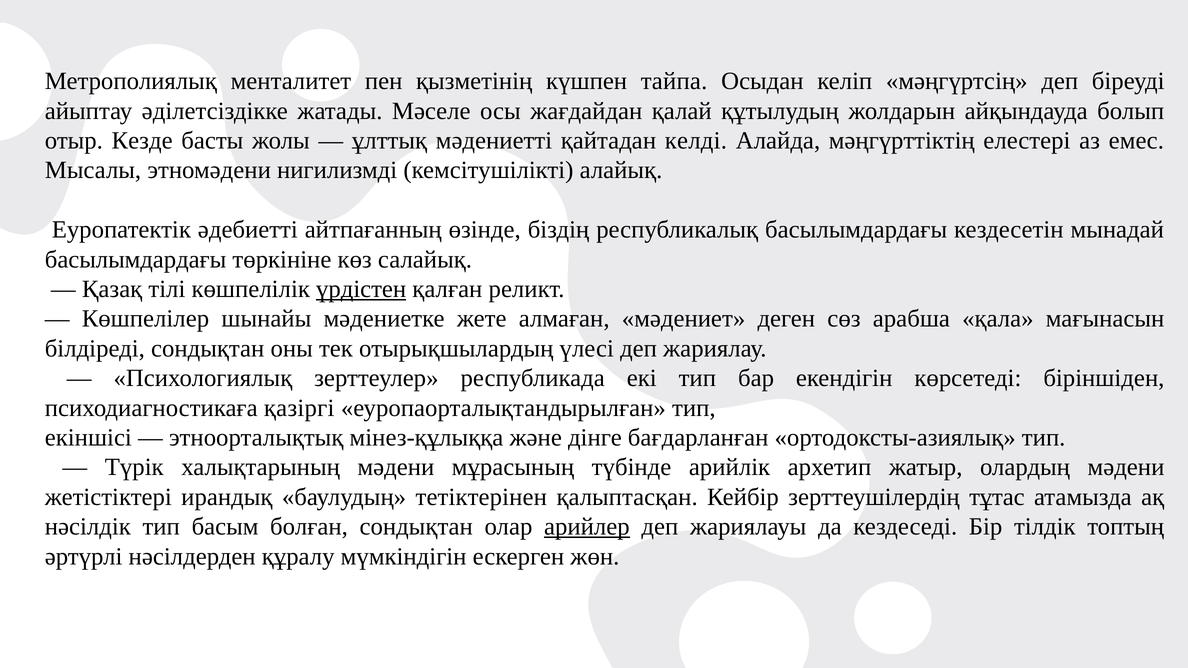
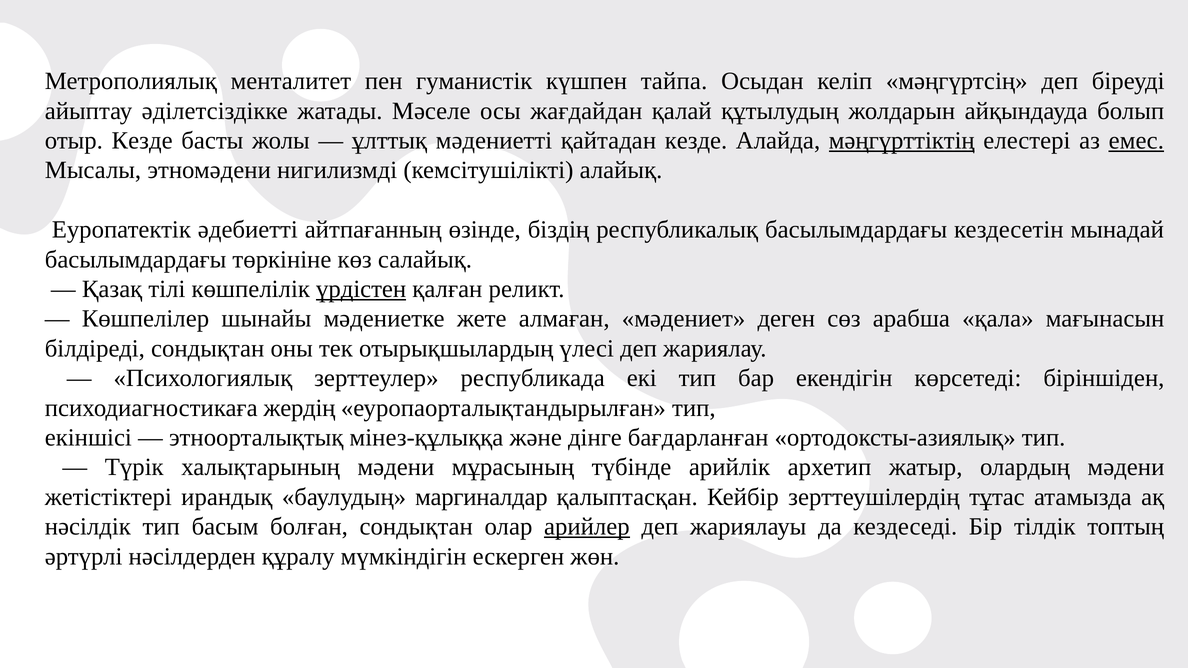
қызметінің: қызметінің -> гуманистік
қайтадан келді: келді -> кезде
мәңгүрттіктің underline: none -> present
емес underline: none -> present
қазіргі: қазіргі -> жердің
тетіктерінен: тетіктерінен -> маргиналдар
